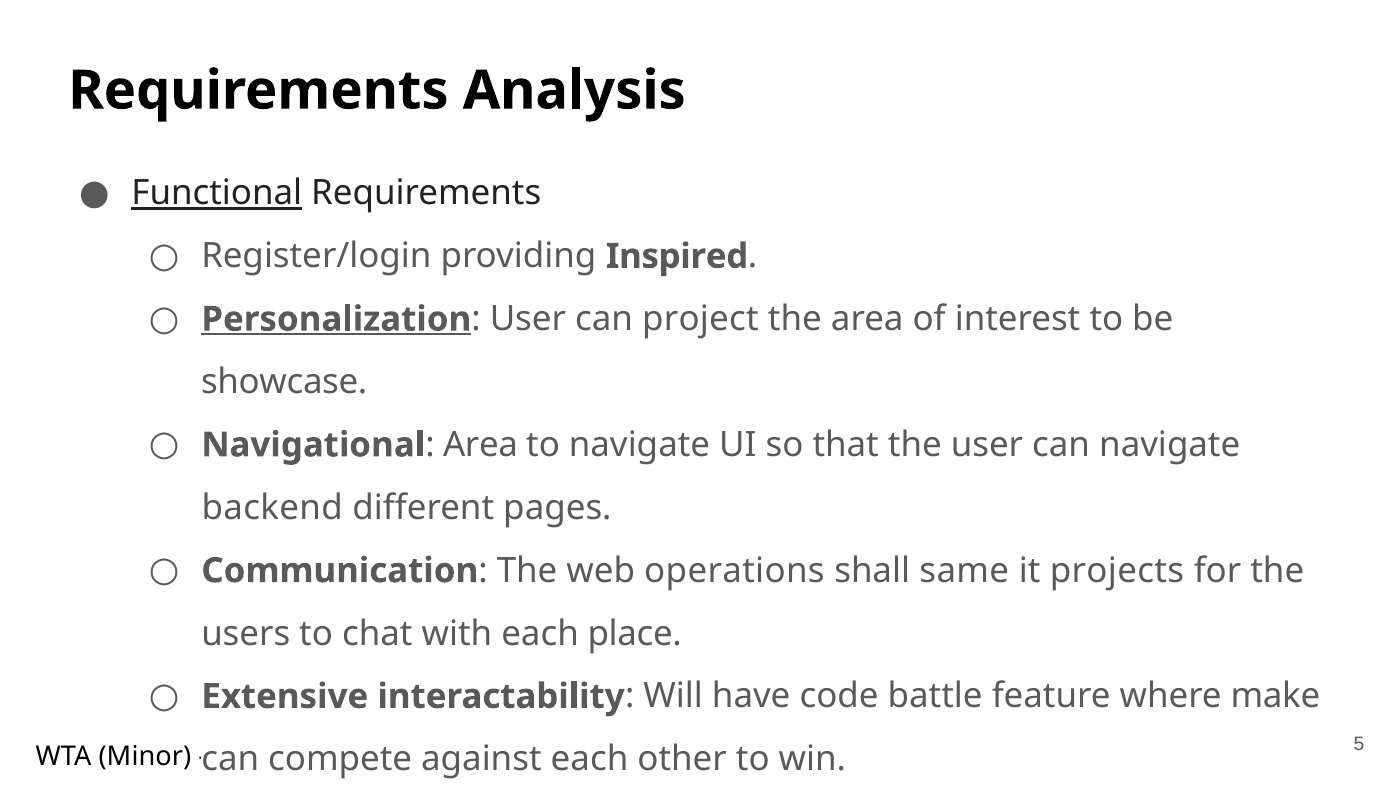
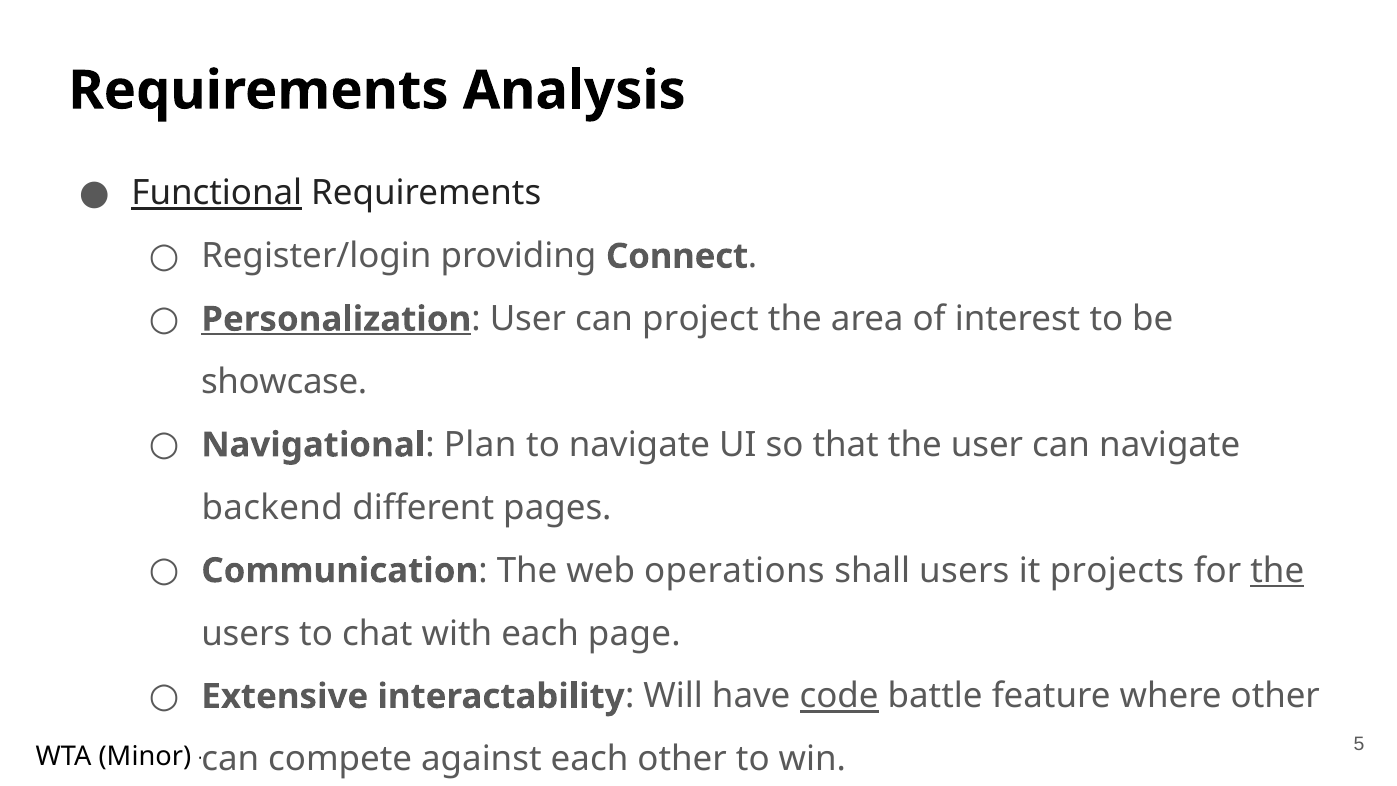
Inspired: Inspired -> Connect
Area at (481, 445): Area -> Plan
shall same: same -> users
the at (1277, 571) underline: none -> present
place: place -> page
code underline: none -> present
where make: make -> other
